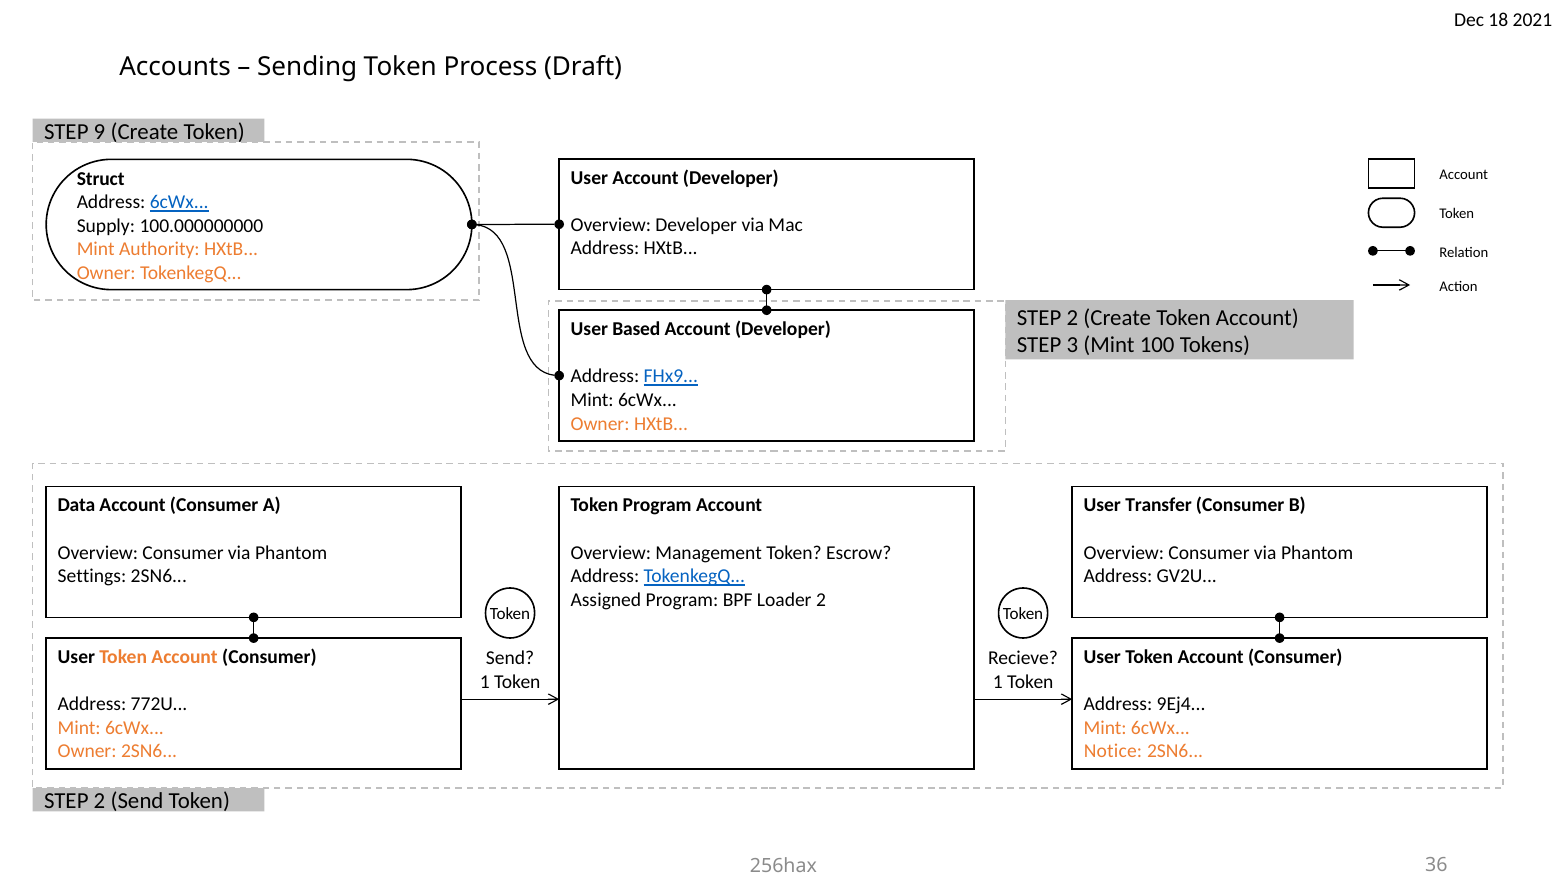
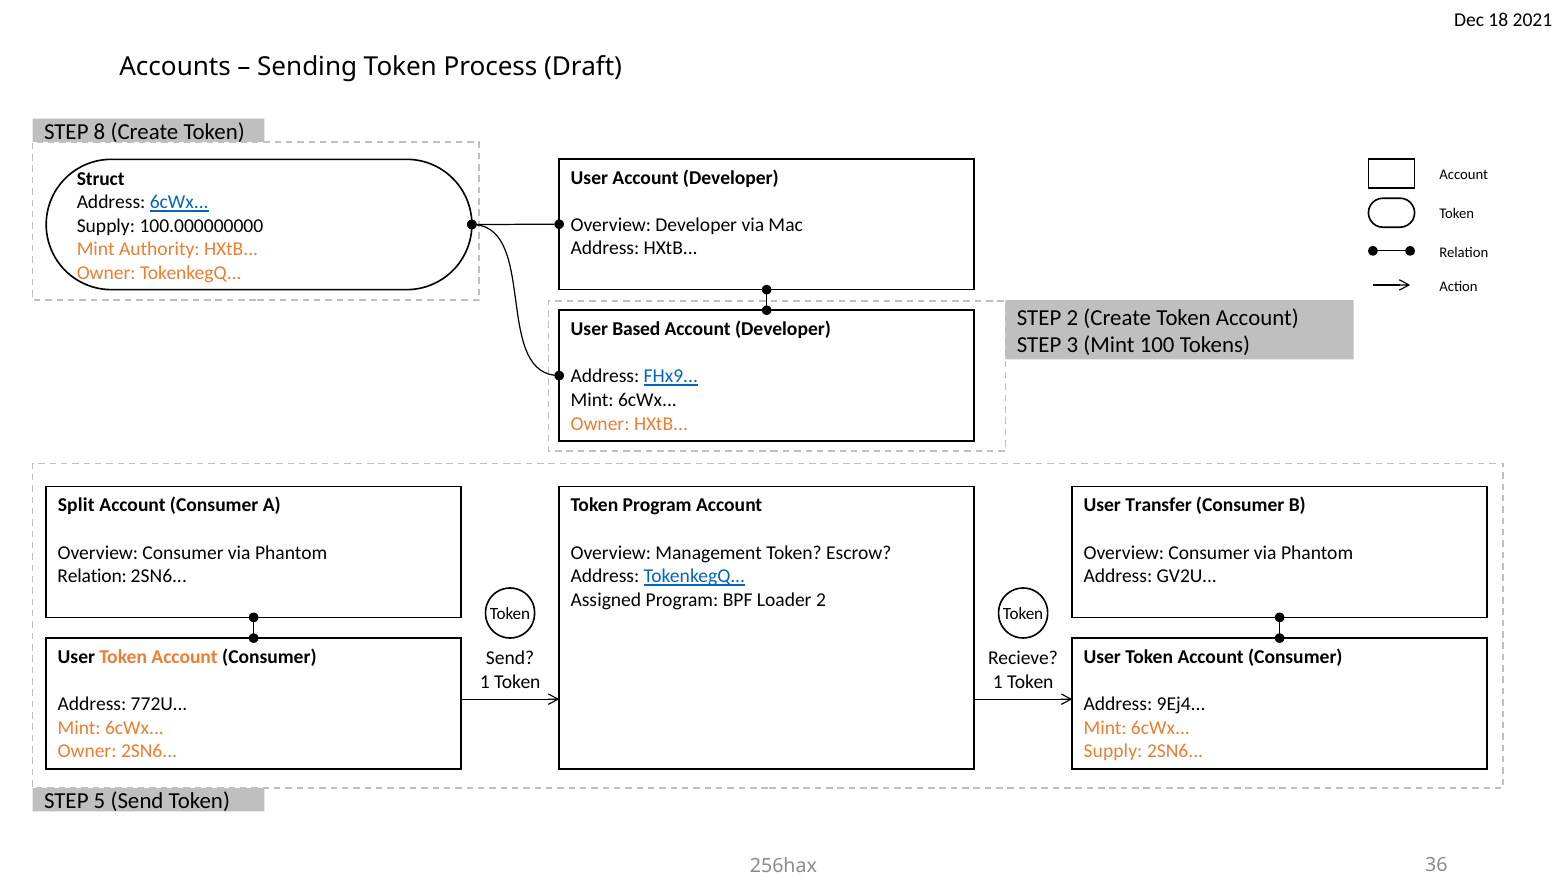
9: 9 -> 8
Data: Data -> Split
Settings at (92, 576): Settings -> Relation
Notice at (1113, 751): Notice -> Supply
2 at (99, 801): 2 -> 5
